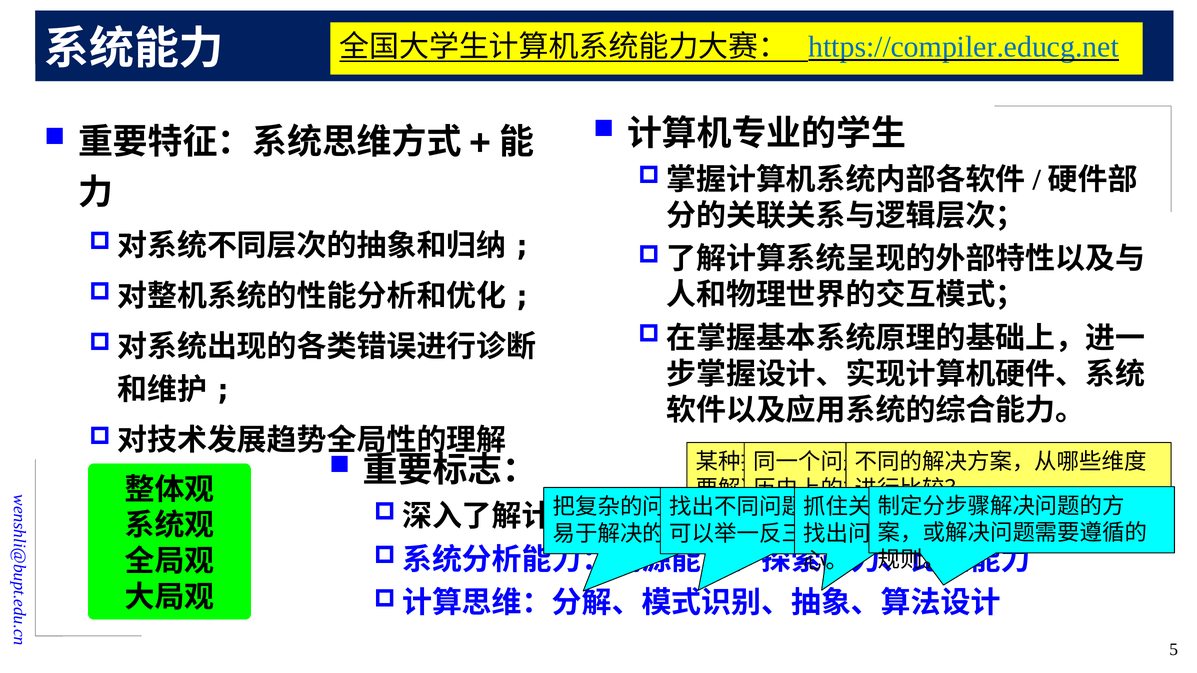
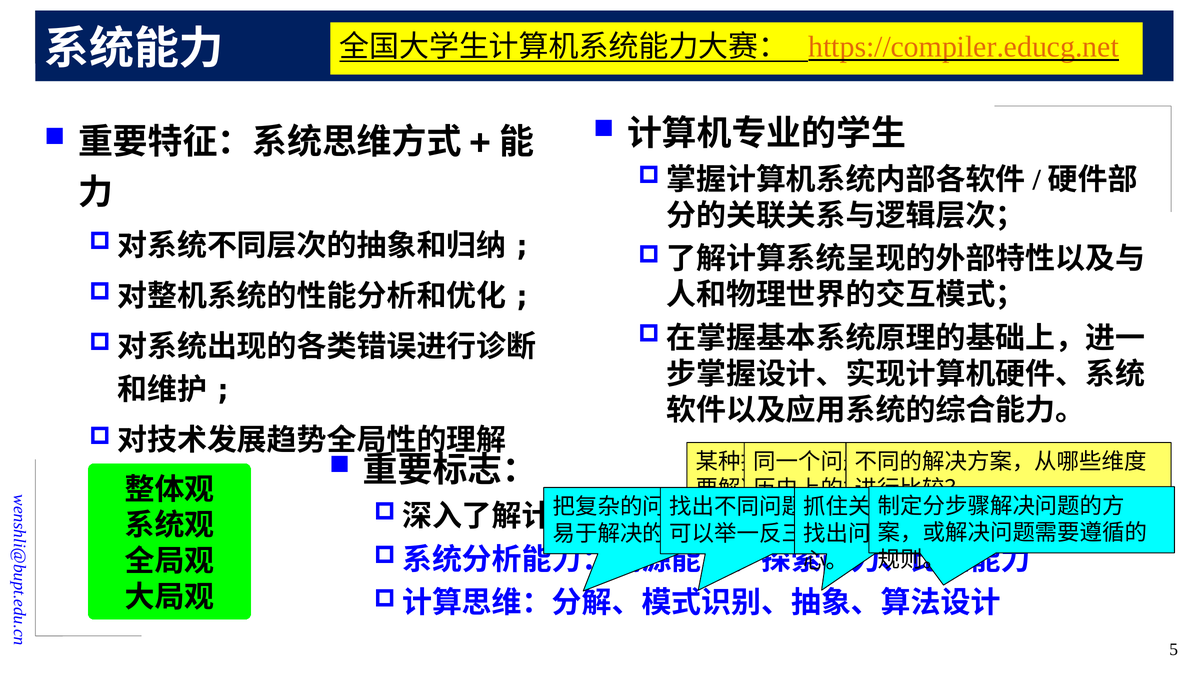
https://compiler.educg.net colour: blue -> orange
